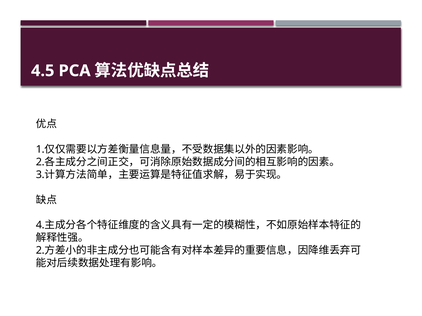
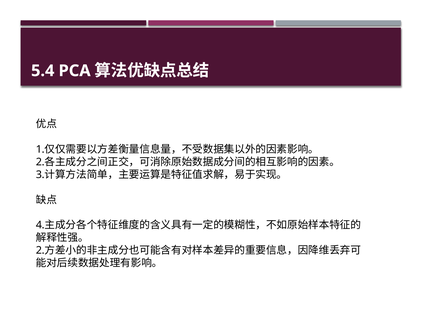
4.5: 4.5 -> 5.4
